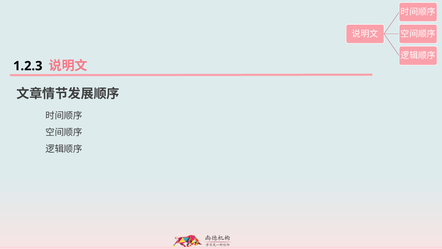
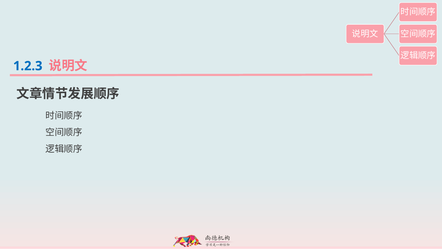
1.2.3 colour: black -> blue
